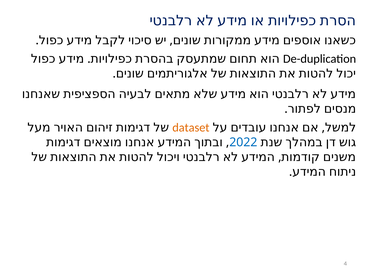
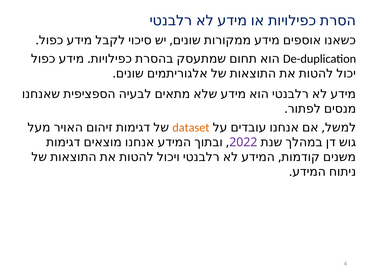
2022 colour: blue -> purple
